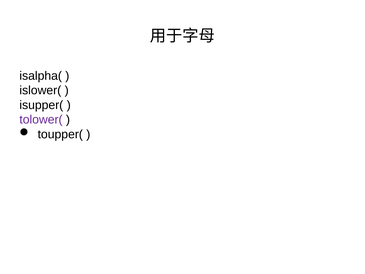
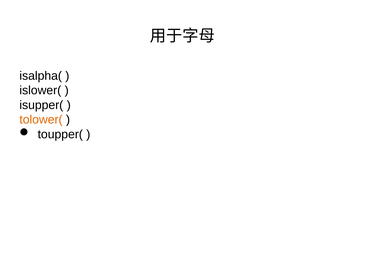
tolower( colour: purple -> orange
